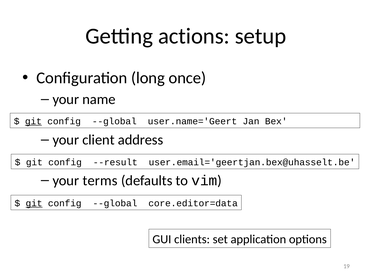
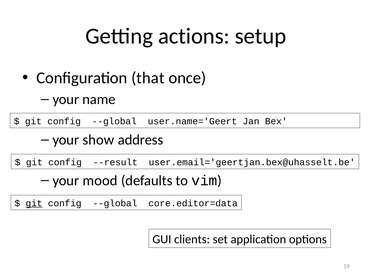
long: long -> that
git at (33, 121) underline: present -> none
client: client -> show
terms: terms -> mood
